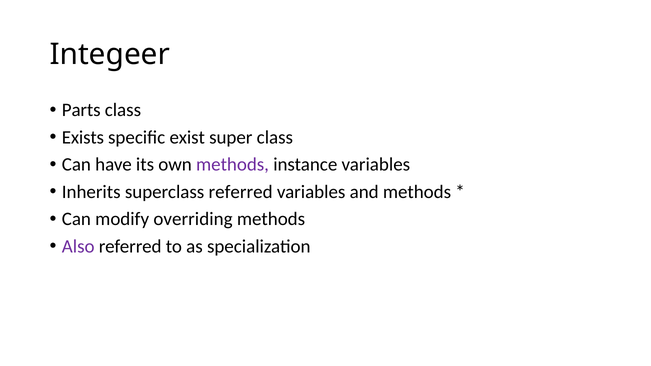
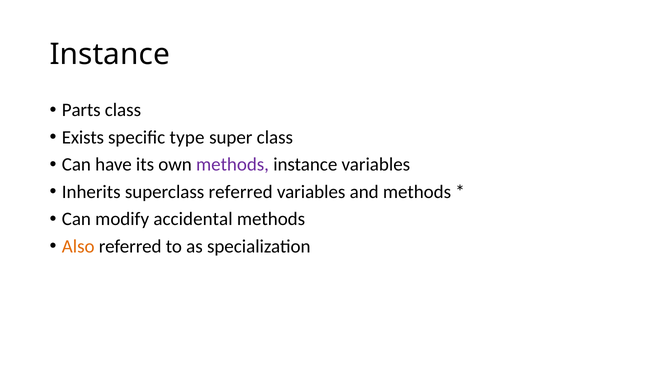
Integeer at (110, 55): Integeer -> Instance
exist: exist -> type
overriding: overriding -> accidental
Also colour: purple -> orange
